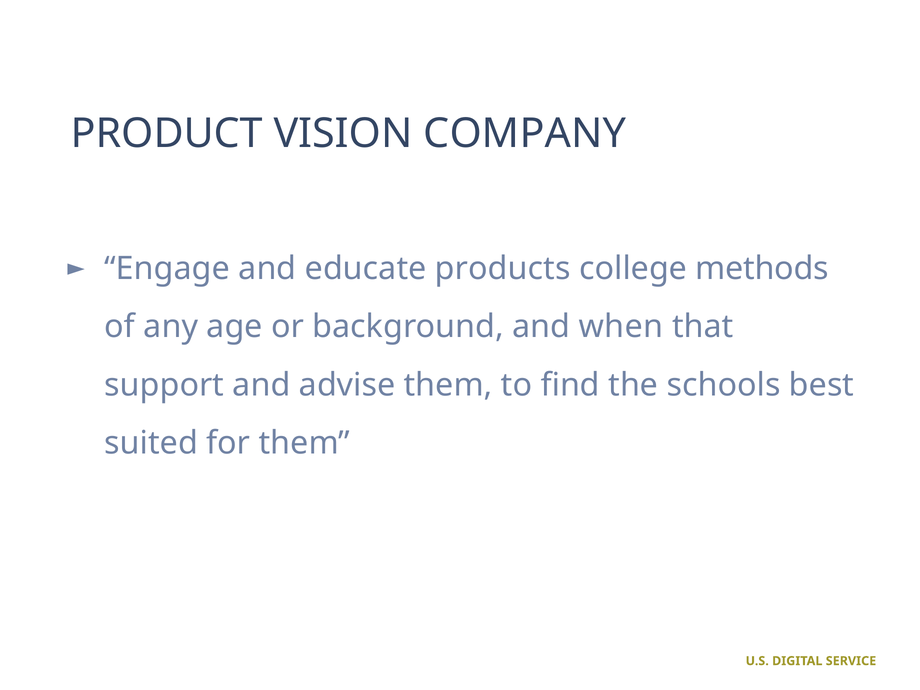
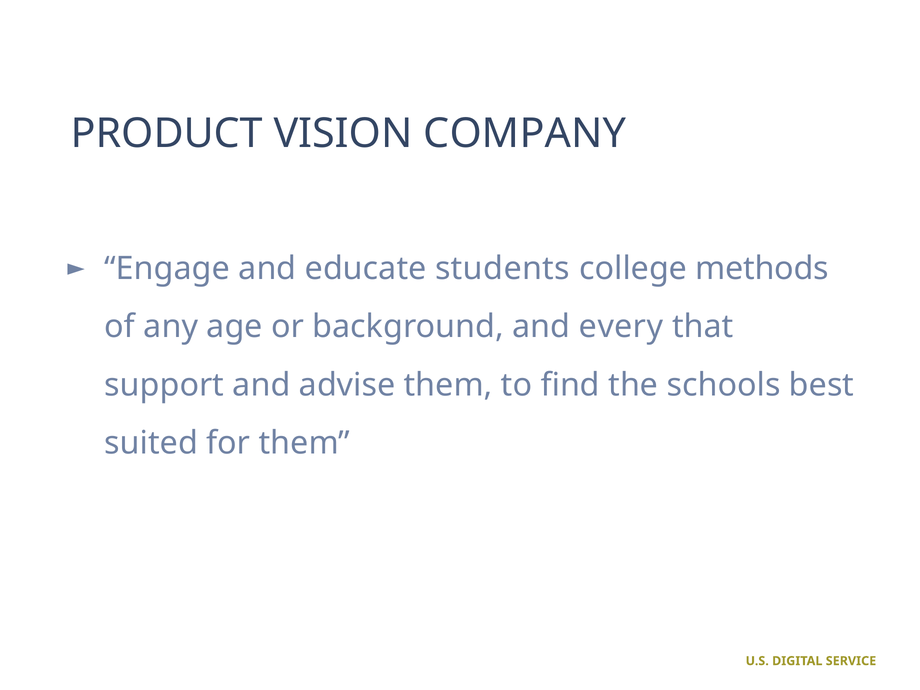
products: products -> students
when: when -> every
